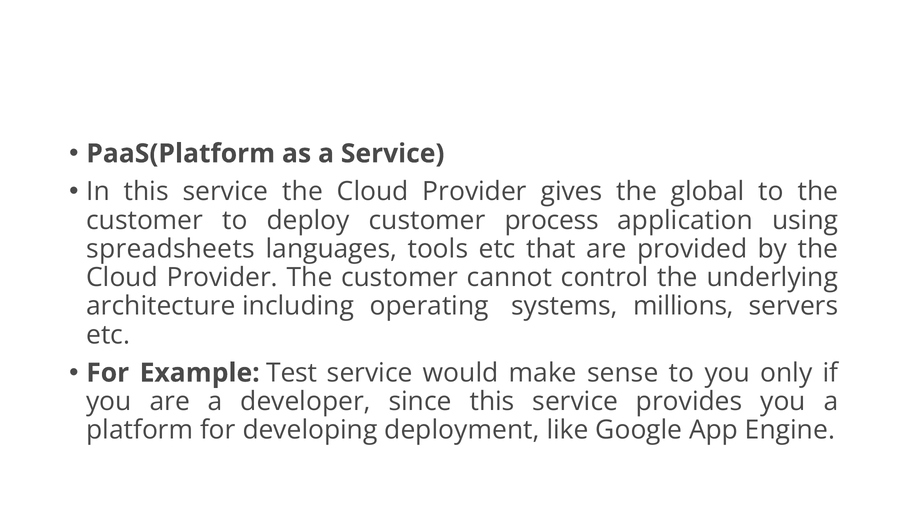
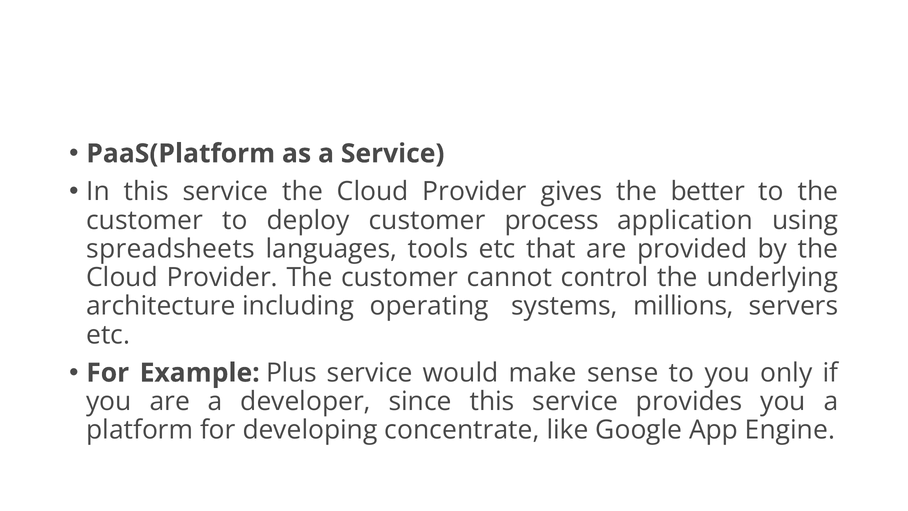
global: global -> better
Test: Test -> Plus
deployment: deployment -> concentrate
